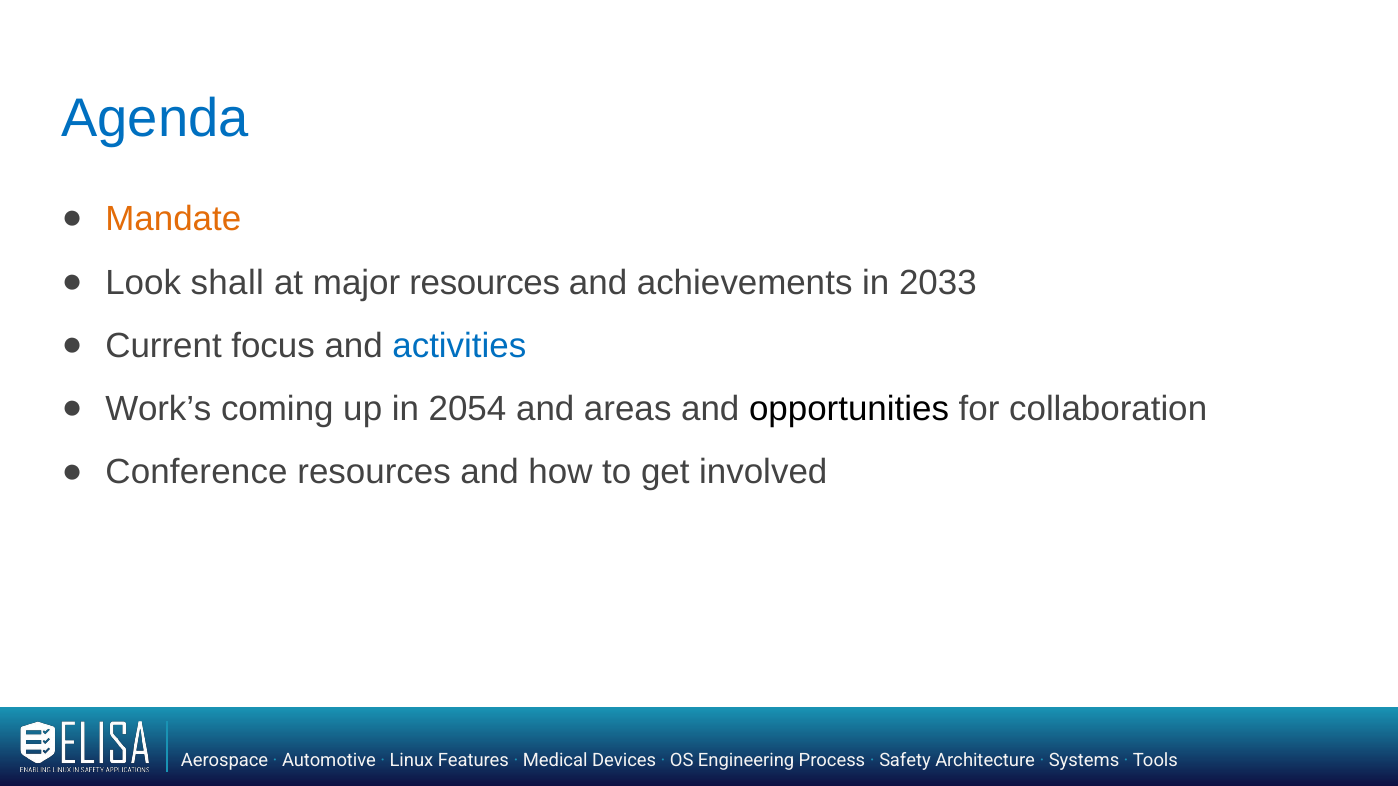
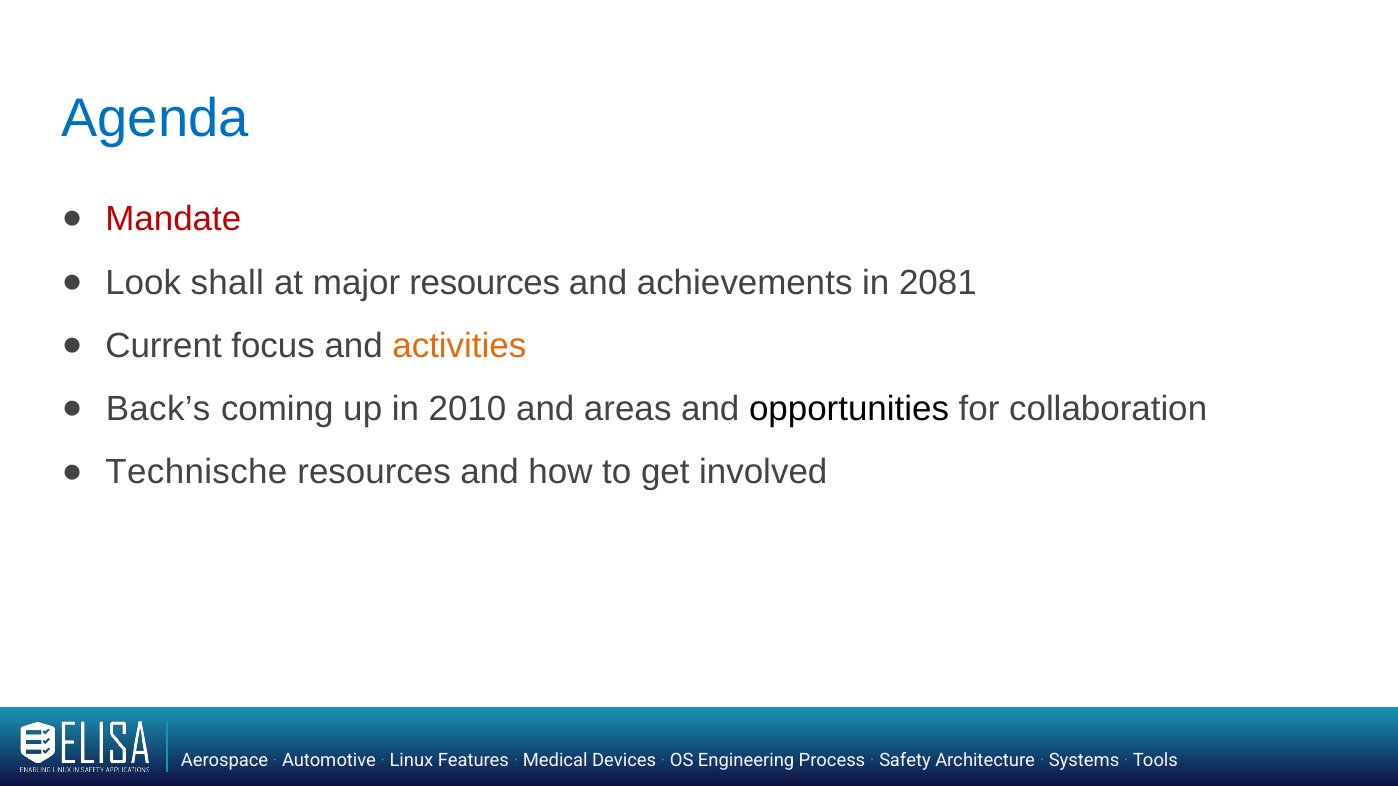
Mandate colour: orange -> red
2033: 2033 -> 2081
activities colour: blue -> orange
Work’s: Work’s -> Back’s
2054: 2054 -> 2010
Conference: Conference -> Technische
